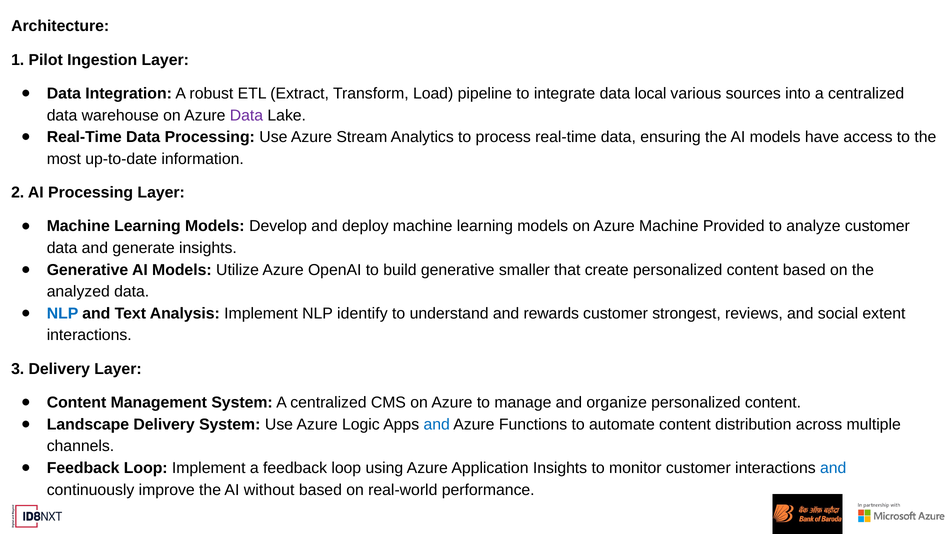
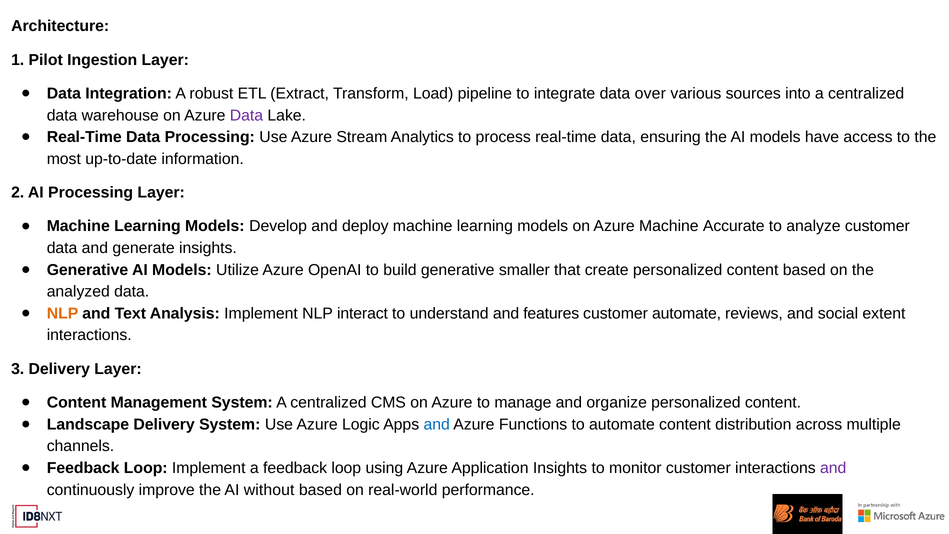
local: local -> over
Provided: Provided -> Accurate
NLP at (63, 313) colour: blue -> orange
identify: identify -> interact
rewards: rewards -> features
customer strongest: strongest -> automate
and at (833, 468) colour: blue -> purple
